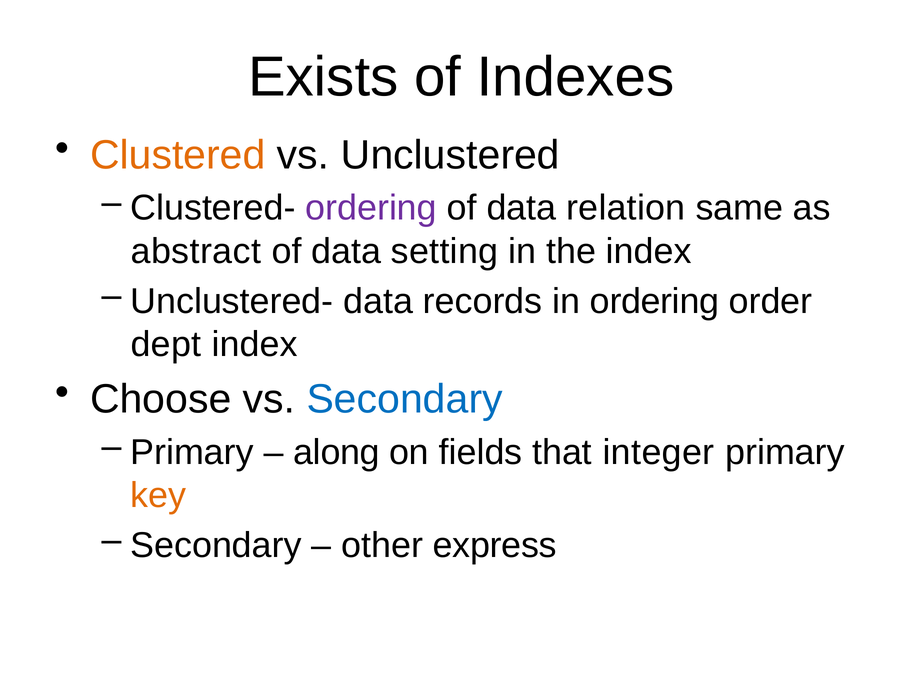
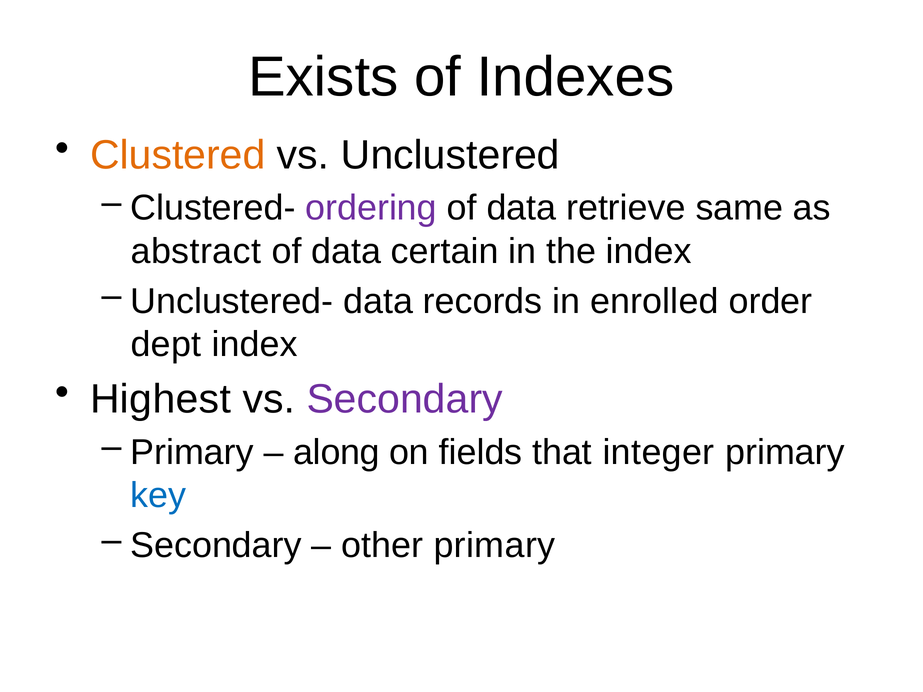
relation: relation -> retrieve
setting: setting -> certain
in ordering: ordering -> enrolled
Choose: Choose -> Highest
Secondary at (405, 399) colour: blue -> purple
key colour: orange -> blue
other express: express -> primary
